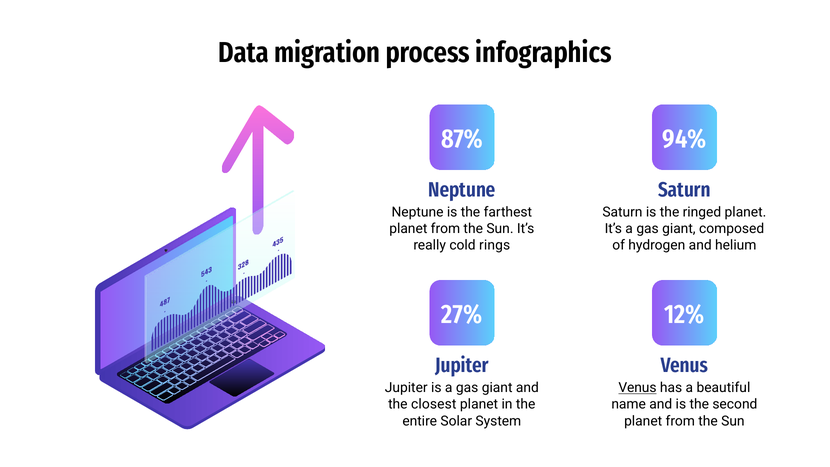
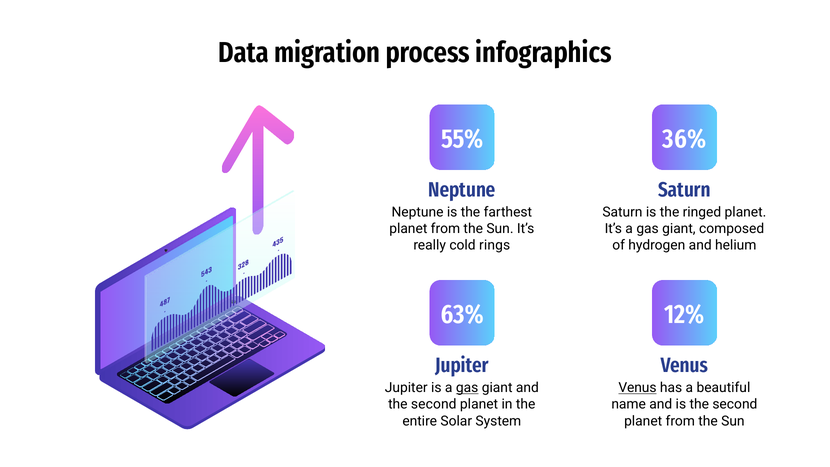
87%: 87% -> 55%
94%: 94% -> 36%
27%: 27% -> 63%
gas at (467, 388) underline: none -> present
closest at (434, 404): closest -> second
